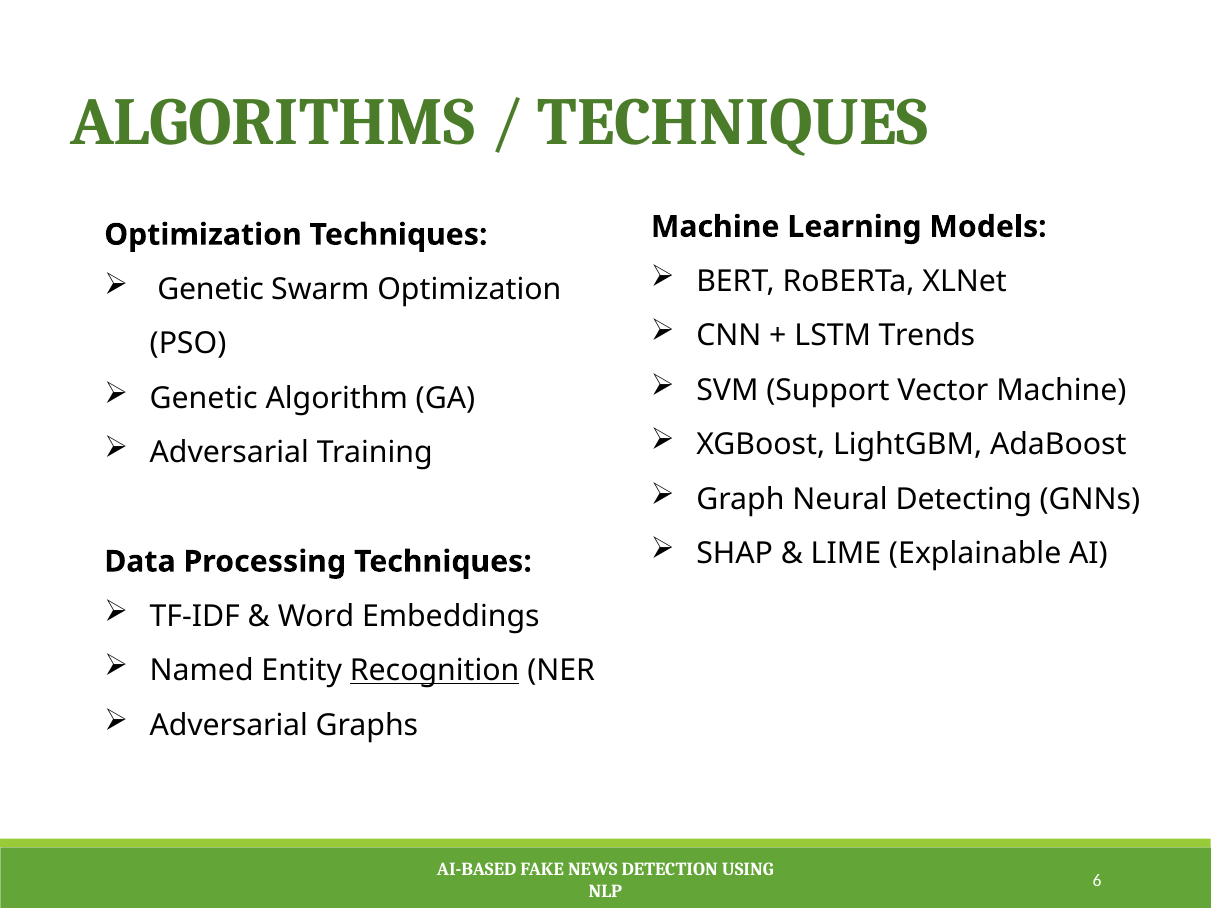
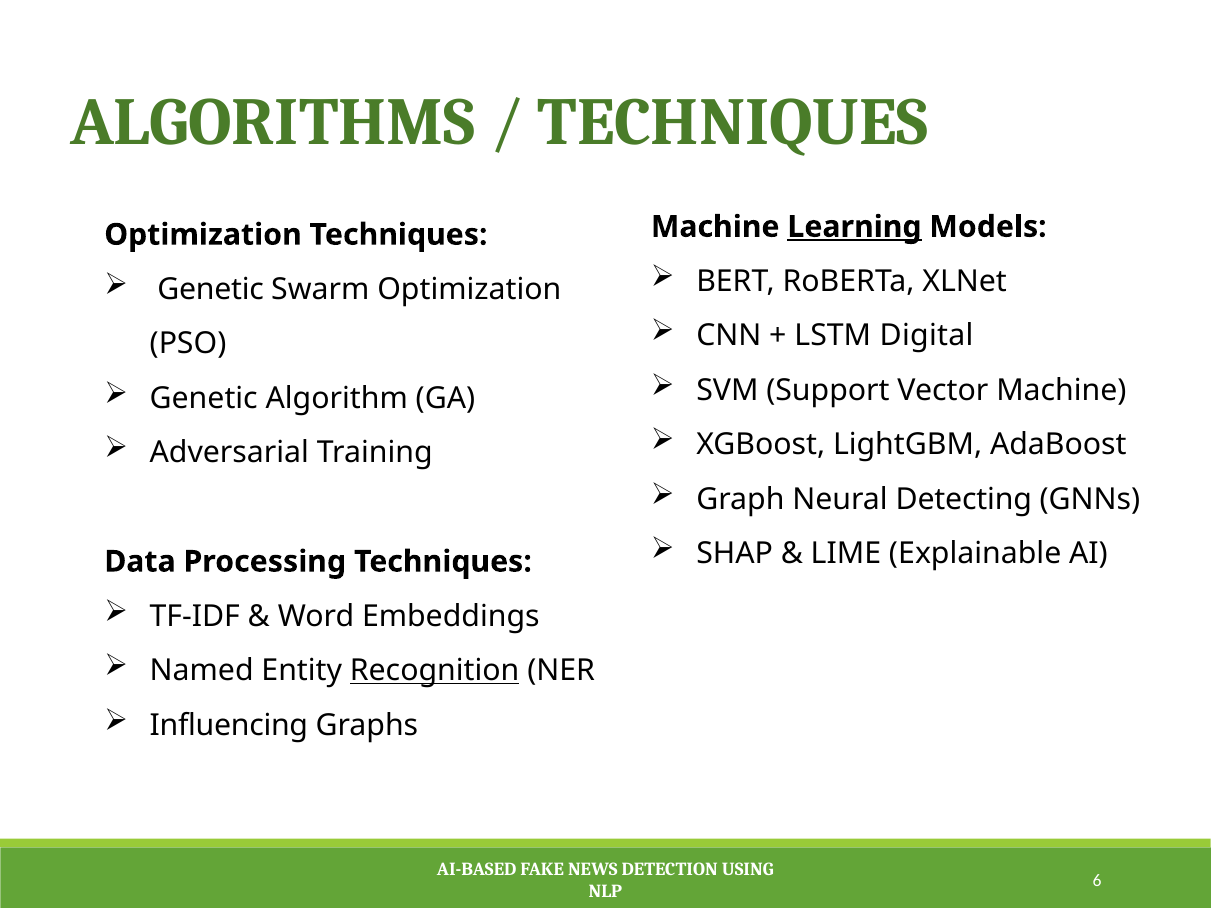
Learning underline: none -> present
Trends: Trends -> Digital
Adversarial at (229, 725): Adversarial -> Influencing
